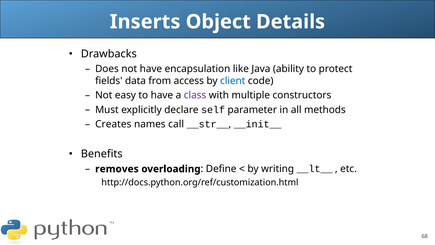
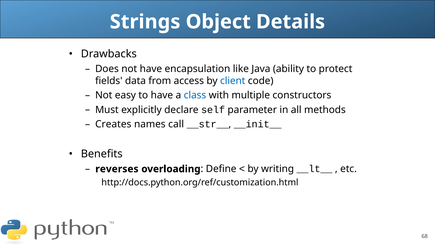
Inserts: Inserts -> Strings
class colour: purple -> blue
removes: removes -> reverses
